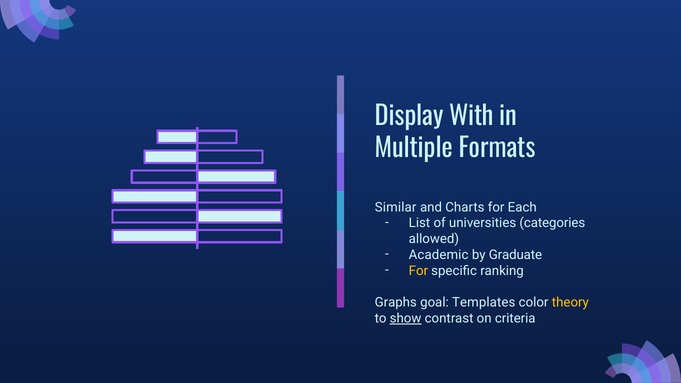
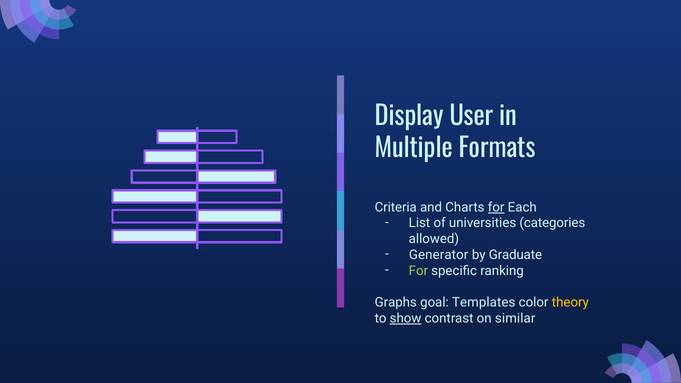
With: With -> User
Similar: Similar -> Criteria
for at (496, 207) underline: none -> present
Academic: Academic -> Generator
For at (418, 271) colour: yellow -> light green
criteria: criteria -> similar
